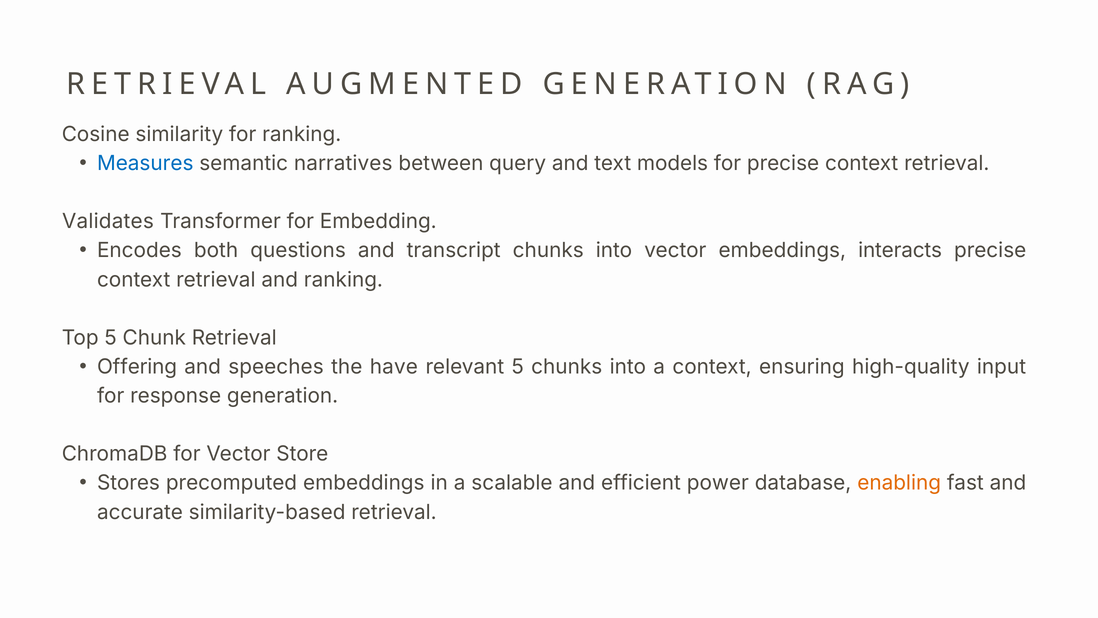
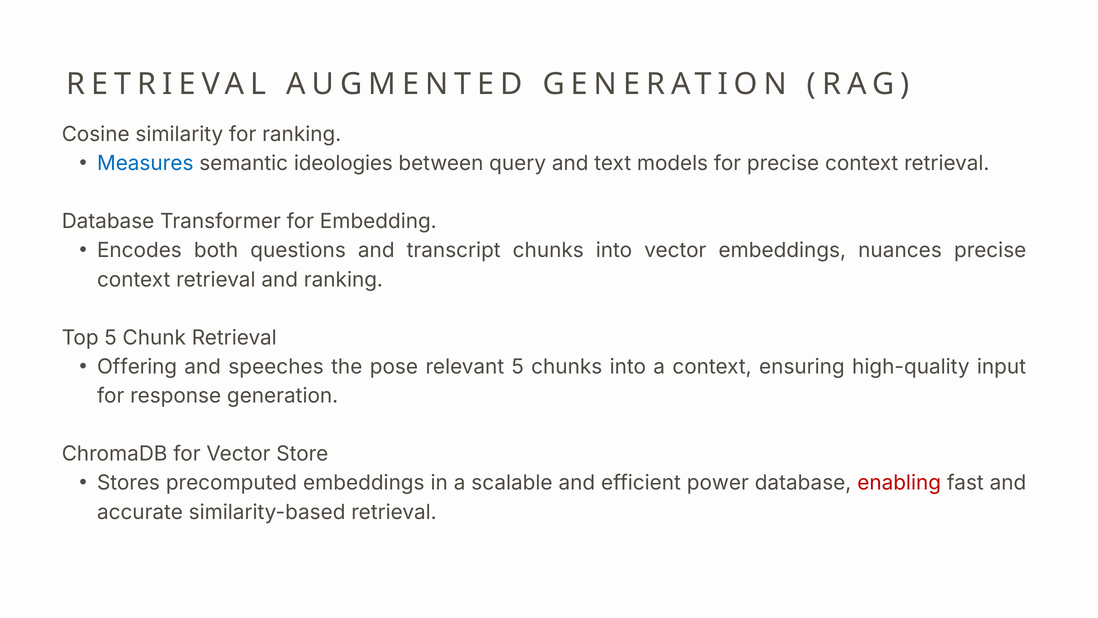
narratives: narratives -> ideologies
Validates at (108, 221): Validates -> Database
interacts: interacts -> nuances
have: have -> pose
enabling colour: orange -> red
